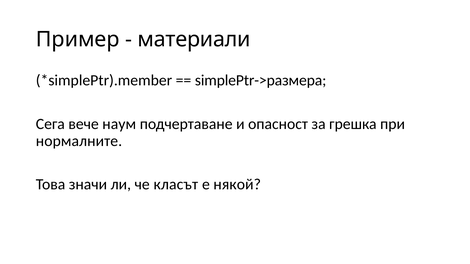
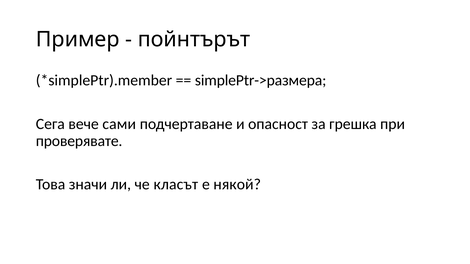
материали: материали -> пойнтърът
наум: наум -> сами
нормалните: нормалните -> проверявате
